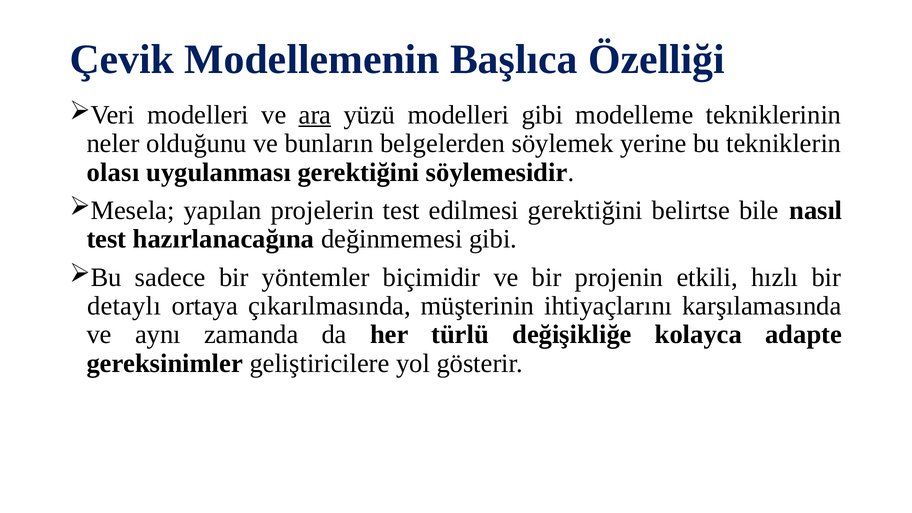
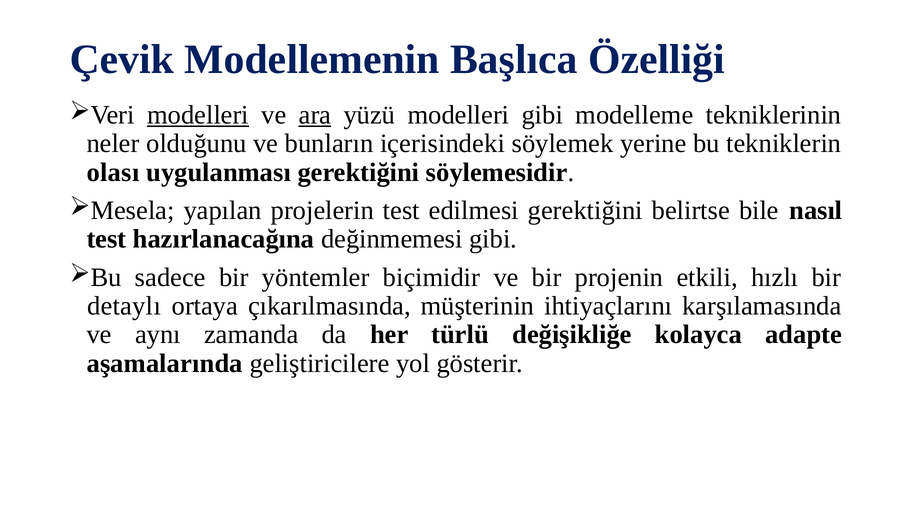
modelleri at (198, 115) underline: none -> present
belgelerden: belgelerden -> içerisindeki
gereksinimler: gereksinimler -> aşamalarında
